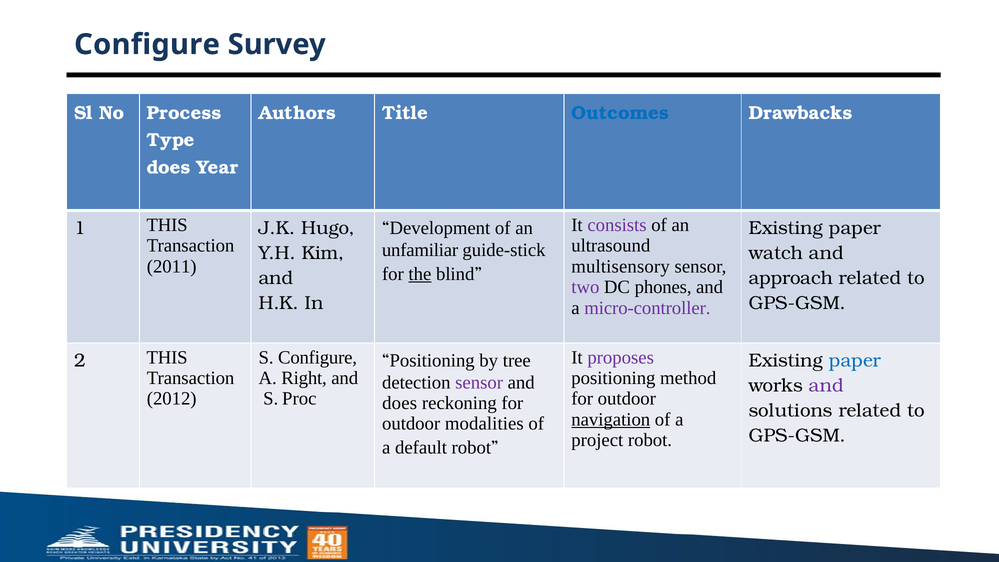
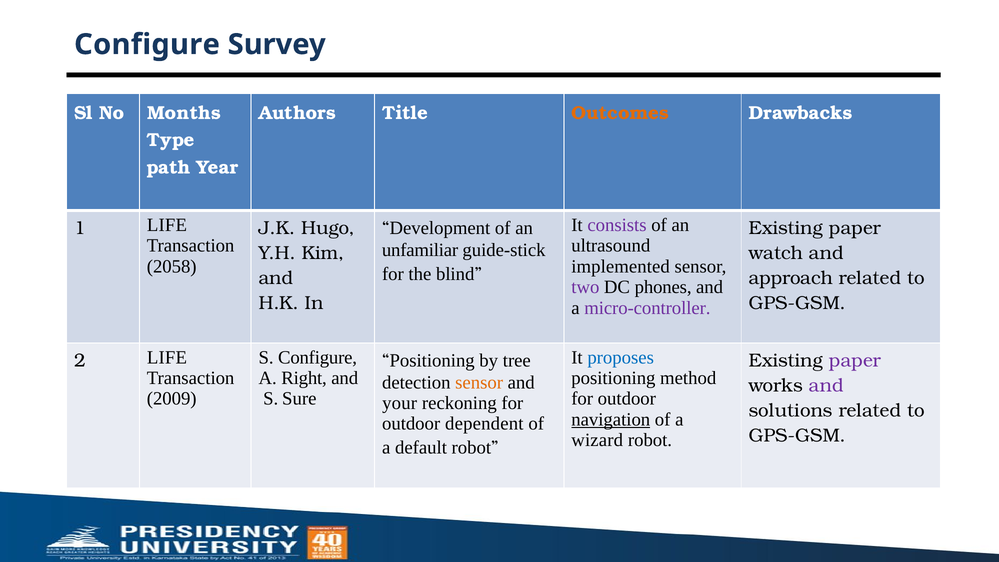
Process: Process -> Months
Outcomes colour: blue -> orange
does at (168, 168): does -> path
1 THIS: THIS -> LIFE
2011: 2011 -> 2058
multisensory: multisensory -> implemented
the underline: present -> none
proposes colour: purple -> blue
2 THIS: THIS -> LIFE
paper at (855, 361) colour: blue -> purple
sensor at (479, 382) colour: purple -> orange
2012: 2012 -> 2009
Proc: Proc -> Sure
does at (400, 403): does -> your
modalities: modalities -> dependent
project: project -> wizard
